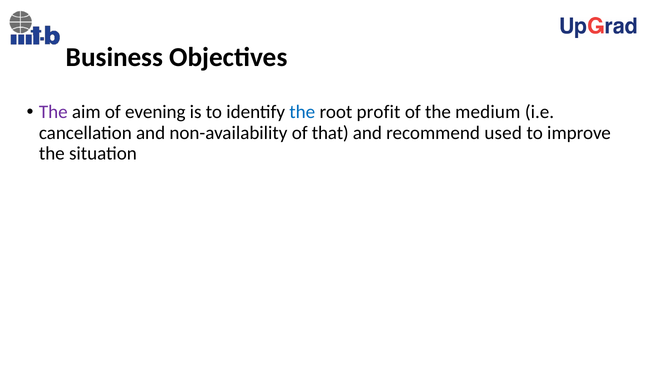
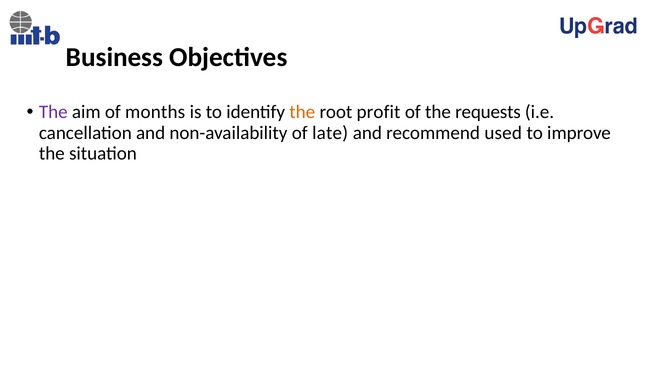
evening: evening -> months
the at (302, 112) colour: blue -> orange
medium: medium -> requests
that: that -> late
